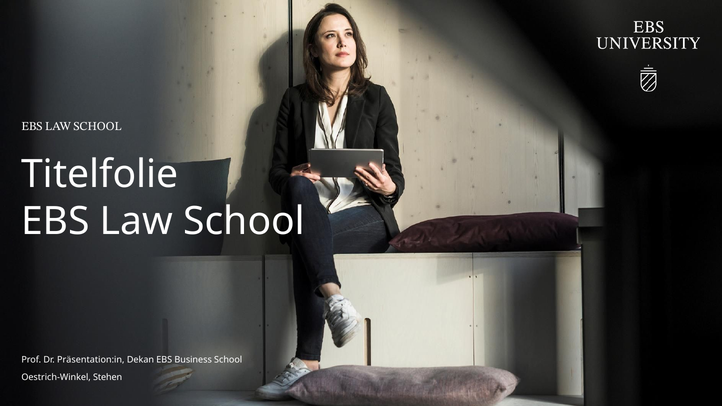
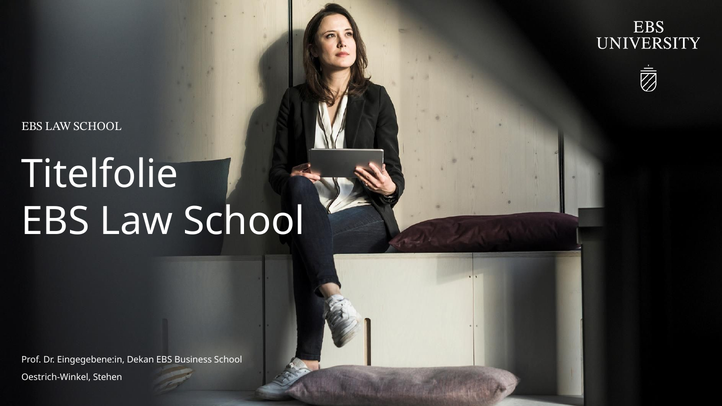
Präsentation:in: Präsentation:in -> Eingegebene:in
